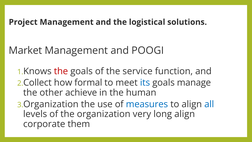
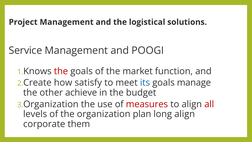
Market: Market -> Service
service: service -> market
Collect: Collect -> Create
formal: formal -> satisfy
human: human -> budget
measures colour: blue -> red
all colour: blue -> red
very: very -> plan
